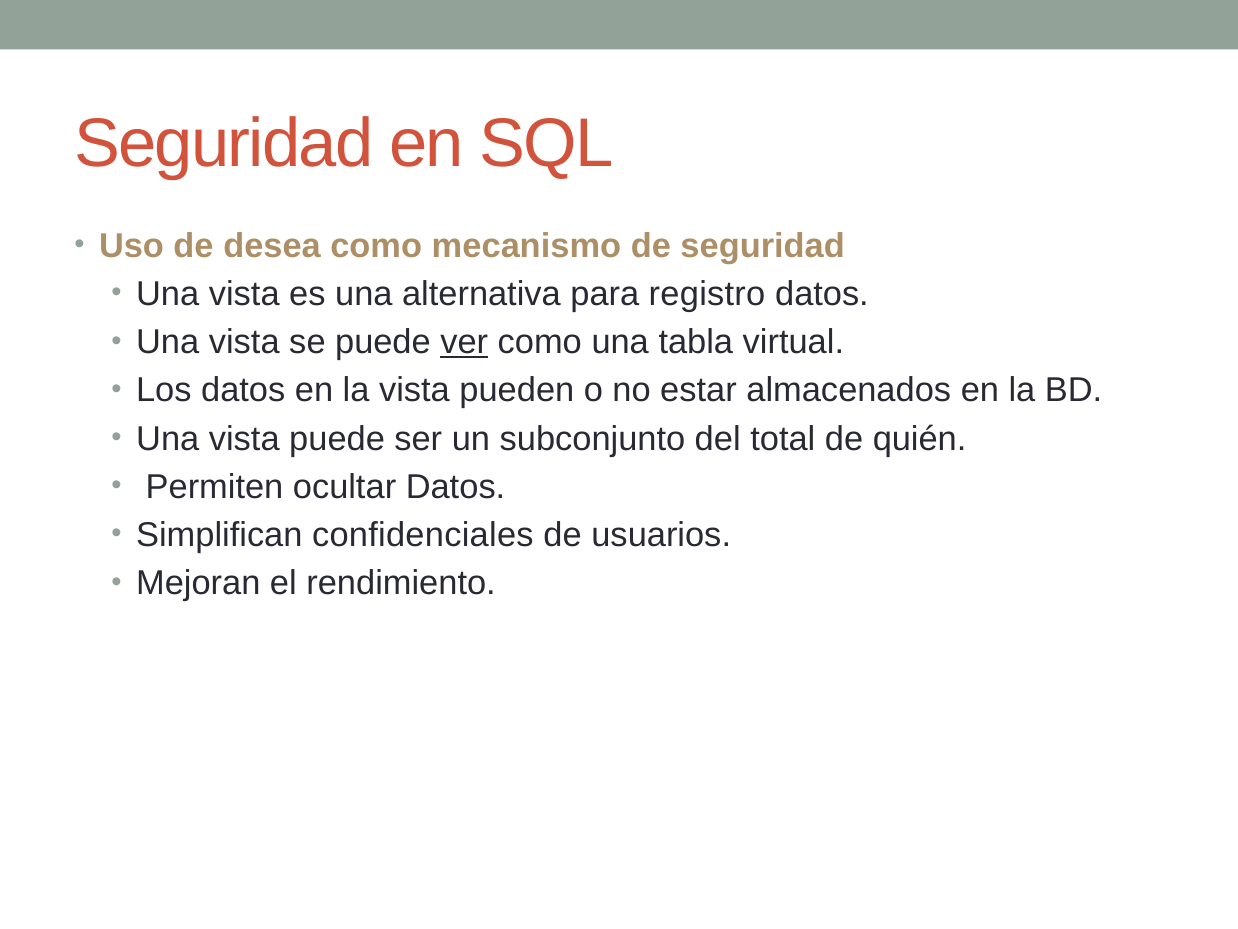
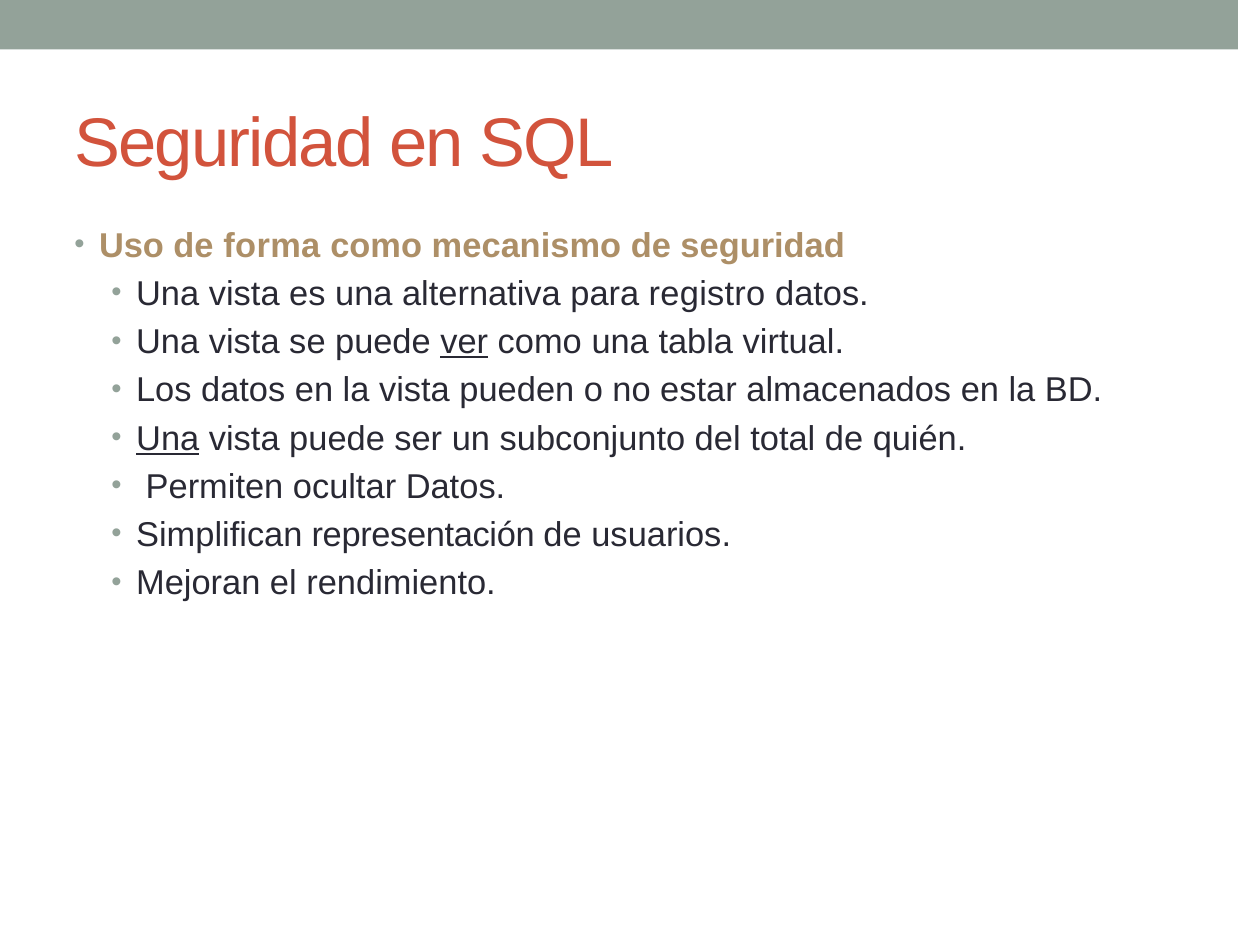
desea: desea -> forma
Una at (168, 439) underline: none -> present
confidenciales: confidenciales -> representación
